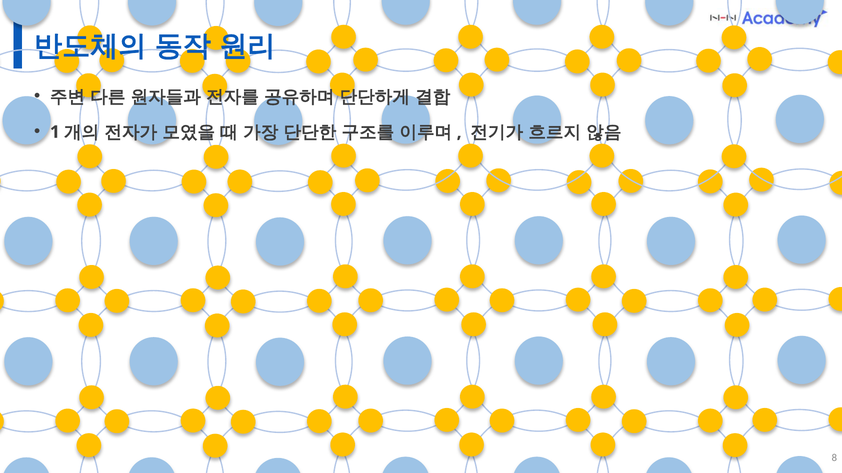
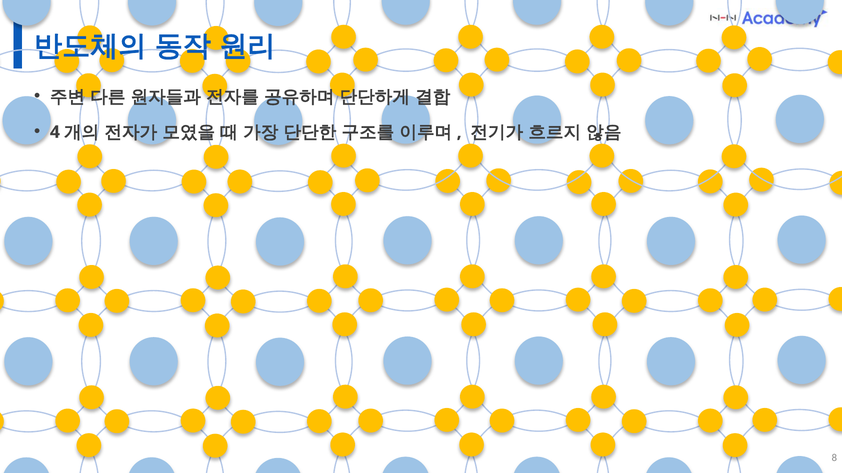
1: 1 -> 4
